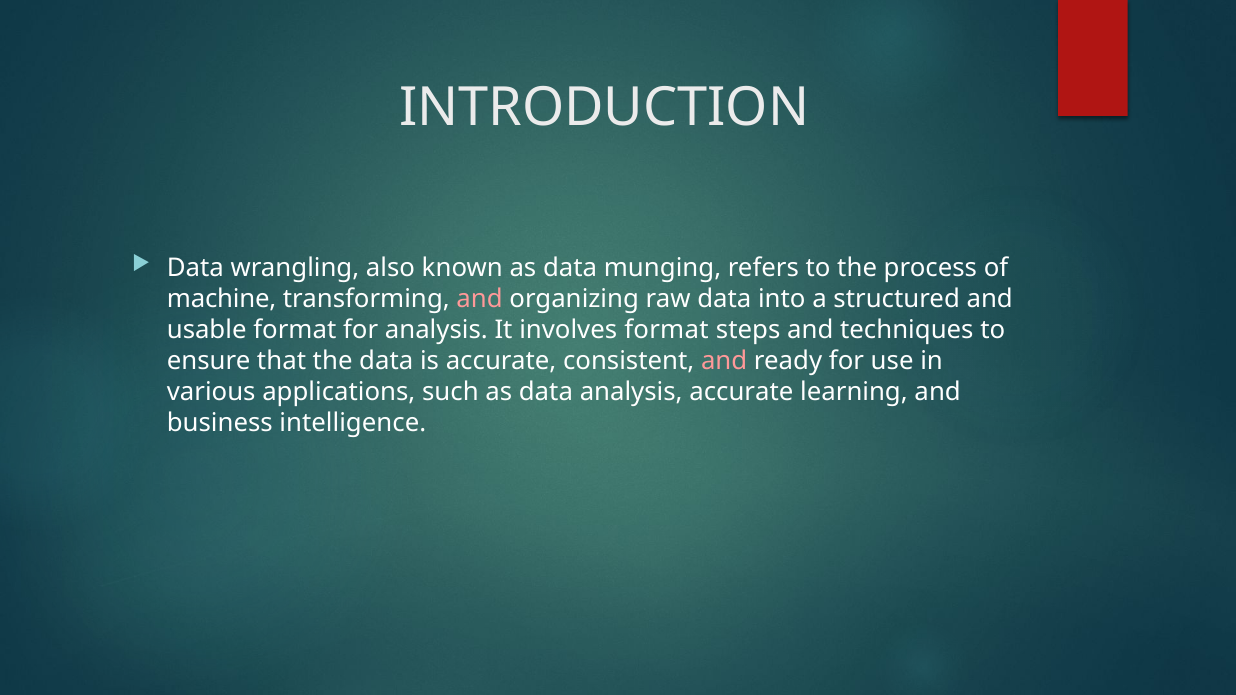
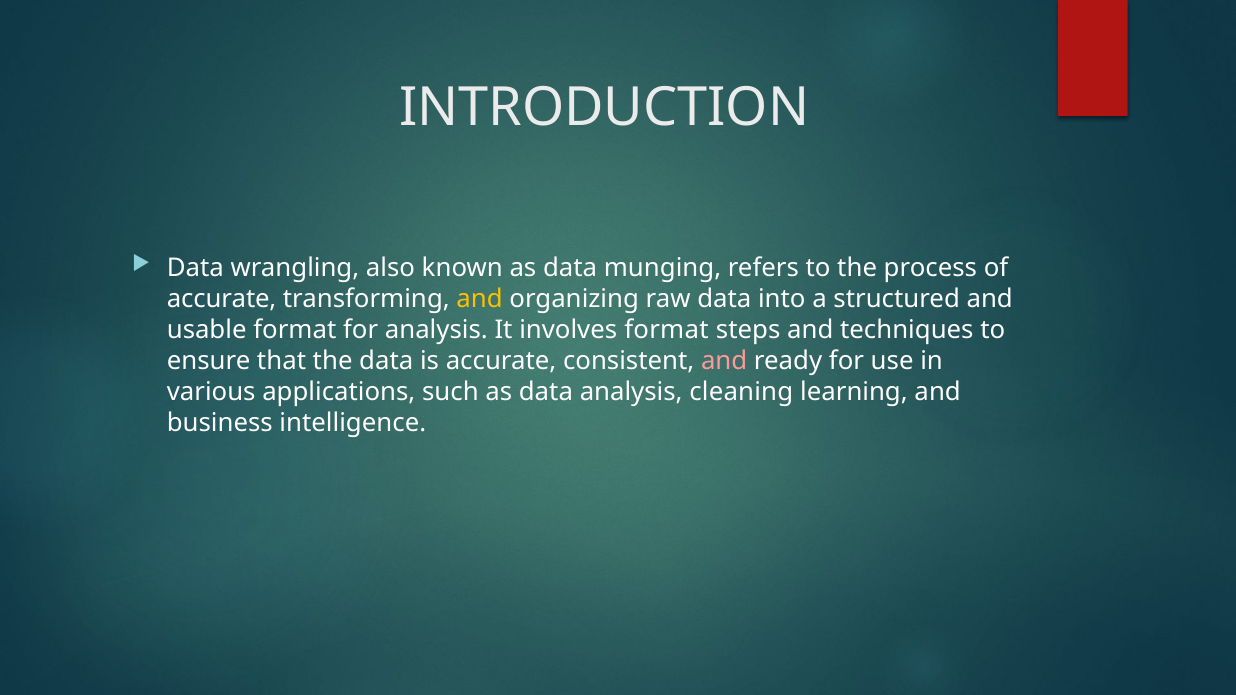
machine at (222, 299): machine -> accurate
and at (480, 299) colour: pink -> yellow
analysis accurate: accurate -> cleaning
